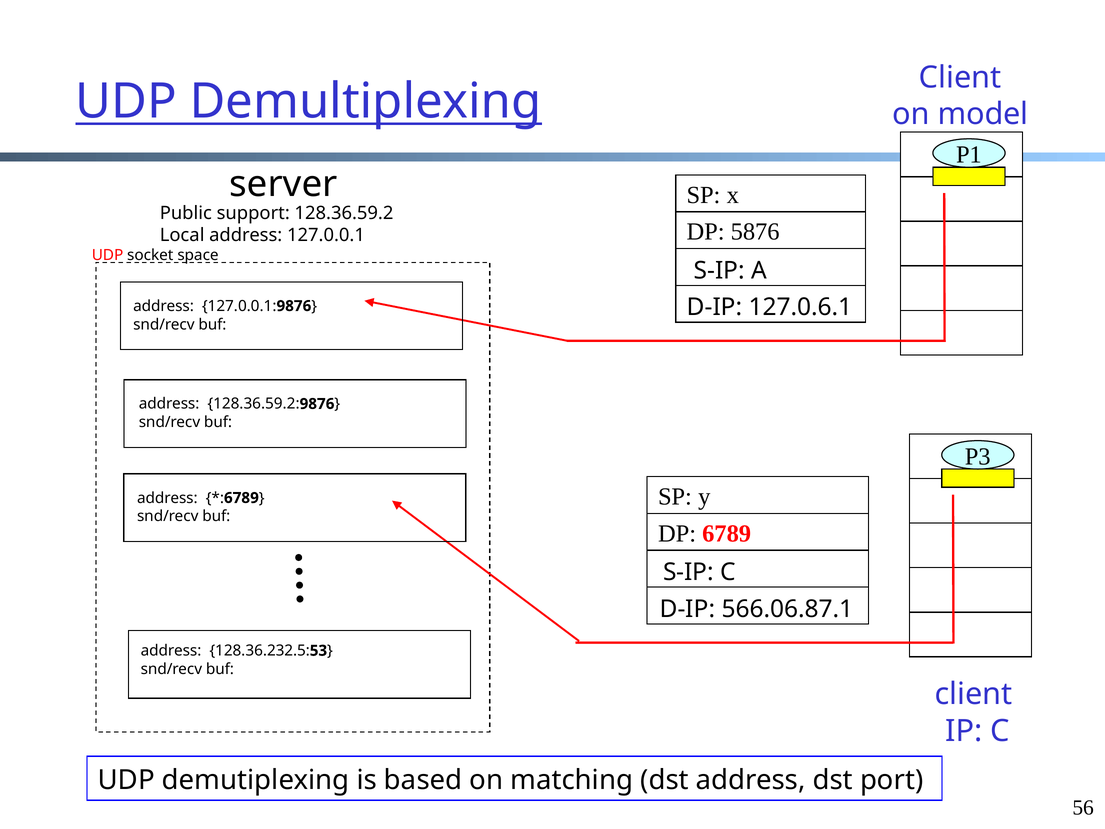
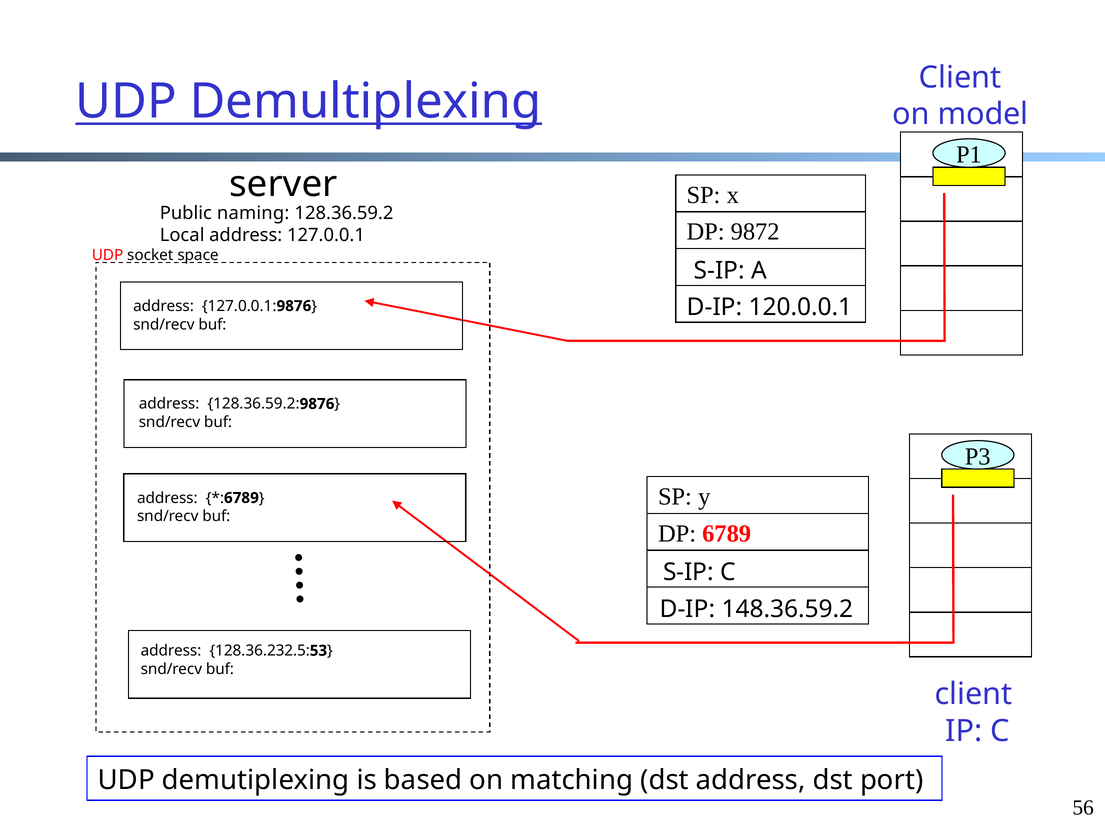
support: support -> naming
5876: 5876 -> 9872
127.0.6.1: 127.0.6.1 -> 120.0.0.1
566.06.87.1: 566.06.87.1 -> 148.36.59.2
